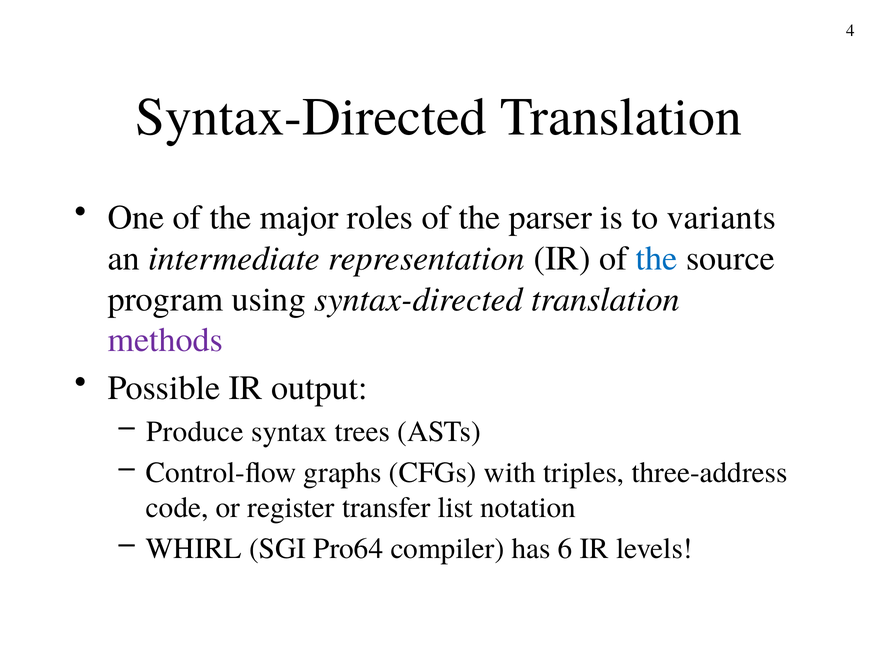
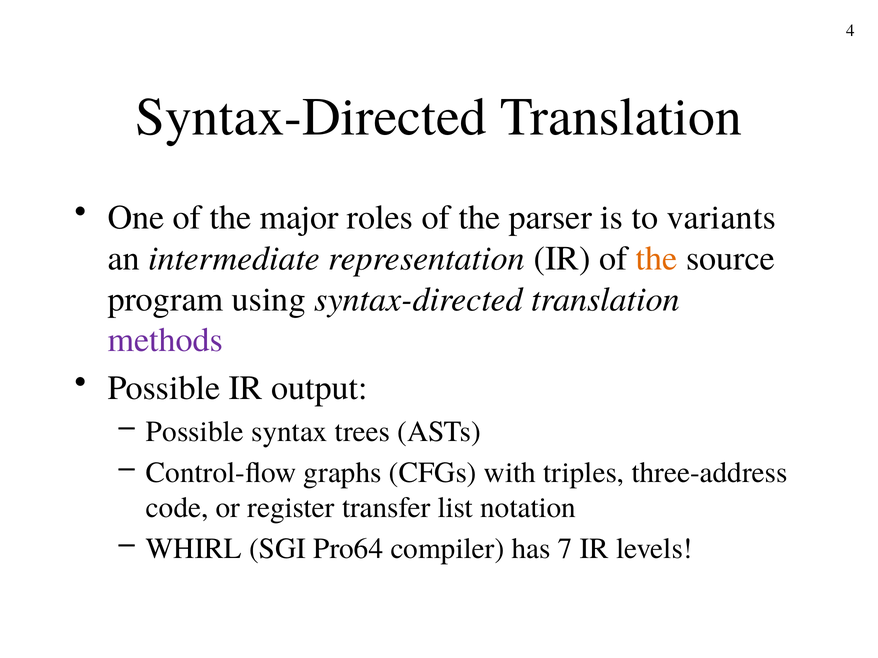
the at (657, 258) colour: blue -> orange
Produce at (195, 432): Produce -> Possible
6: 6 -> 7
